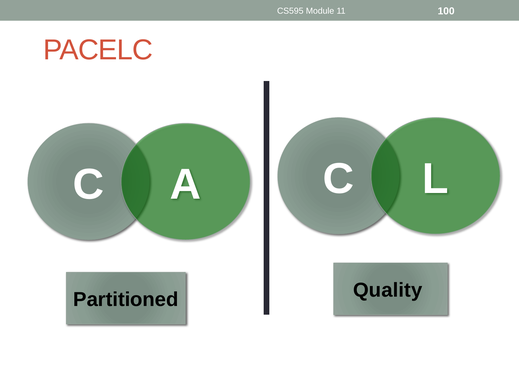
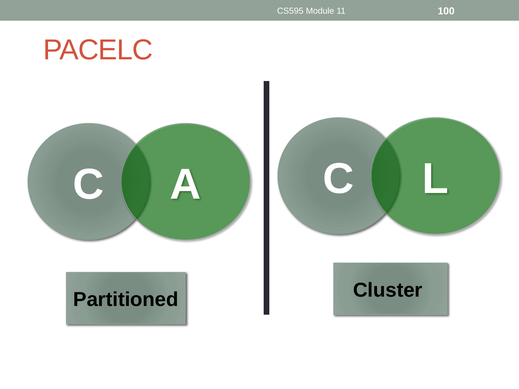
Quality: Quality -> Cluster
